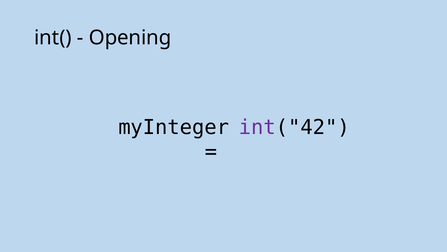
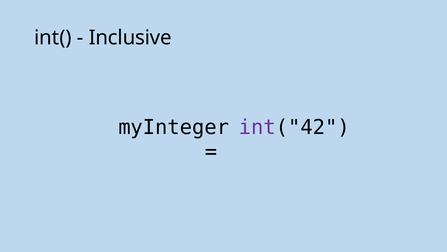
Opening: Opening -> Inclusive
